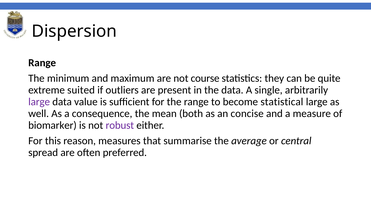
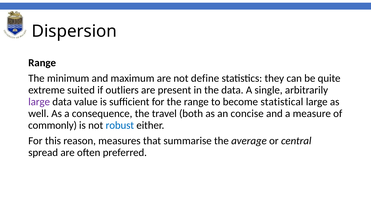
course: course -> define
mean: mean -> travel
biomarker: biomarker -> commonly
robust colour: purple -> blue
